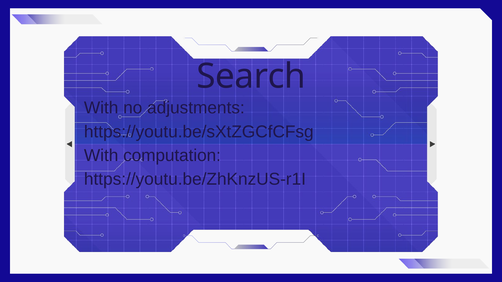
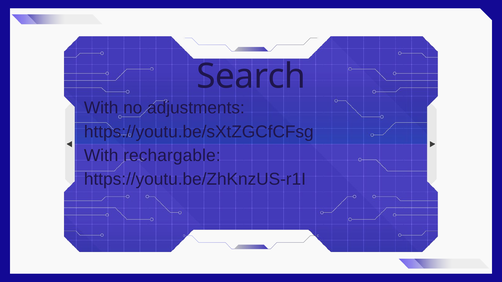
computation: computation -> rechargable
